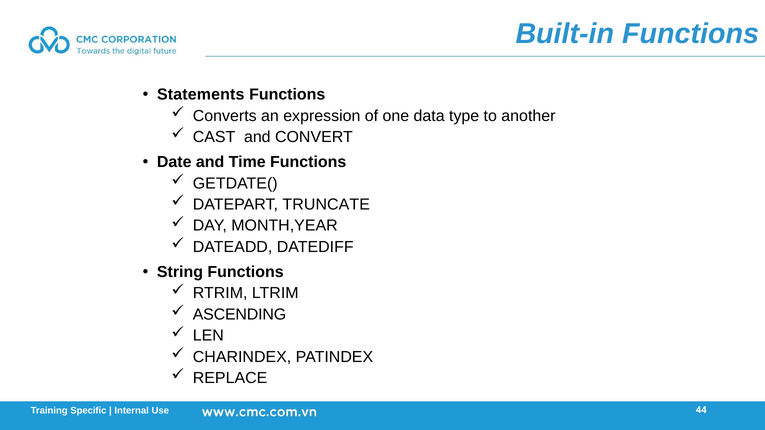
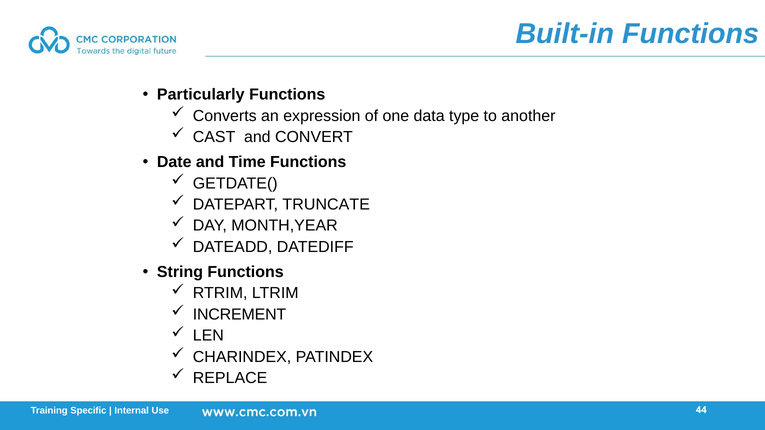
Statements: Statements -> Particularly
ASCENDING: ASCENDING -> INCREMENT
